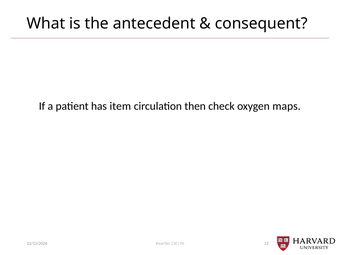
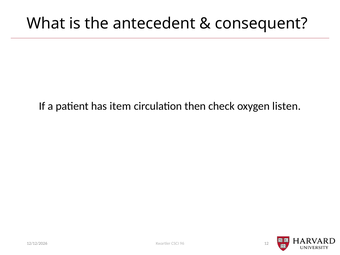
maps: maps -> listen
